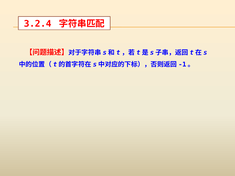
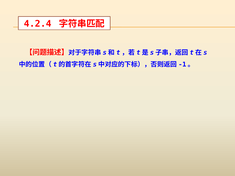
3.2.4: 3.2.4 -> 4.2.4
